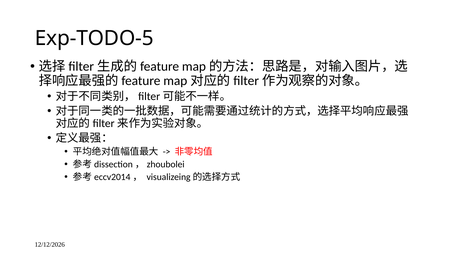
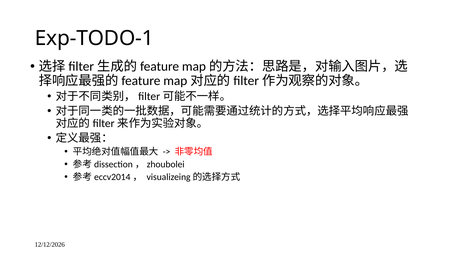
Exp-TODO-5: Exp-TODO-5 -> Exp-TODO-1
